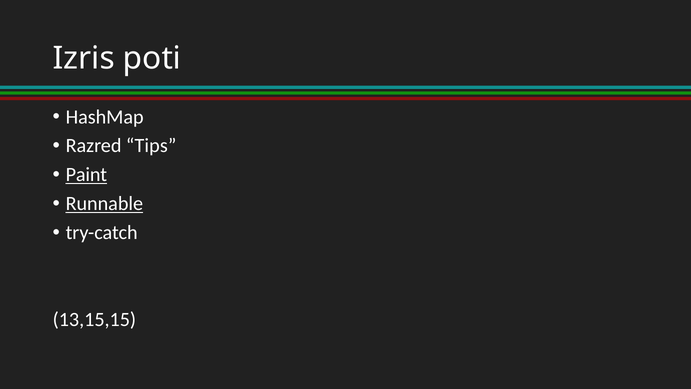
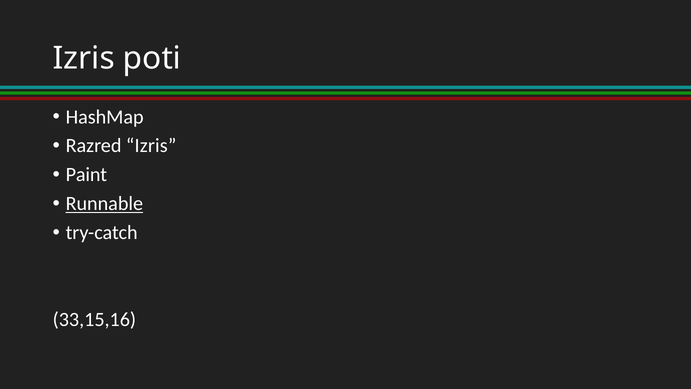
Razred Tips: Tips -> Izris
Paint underline: present -> none
13,15,15: 13,15,15 -> 33,15,16
